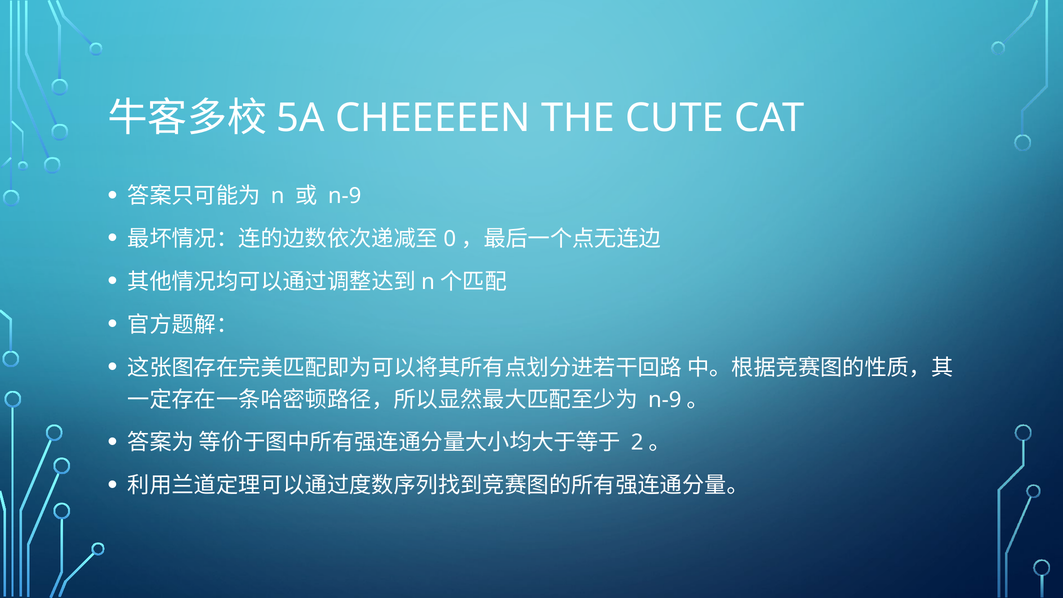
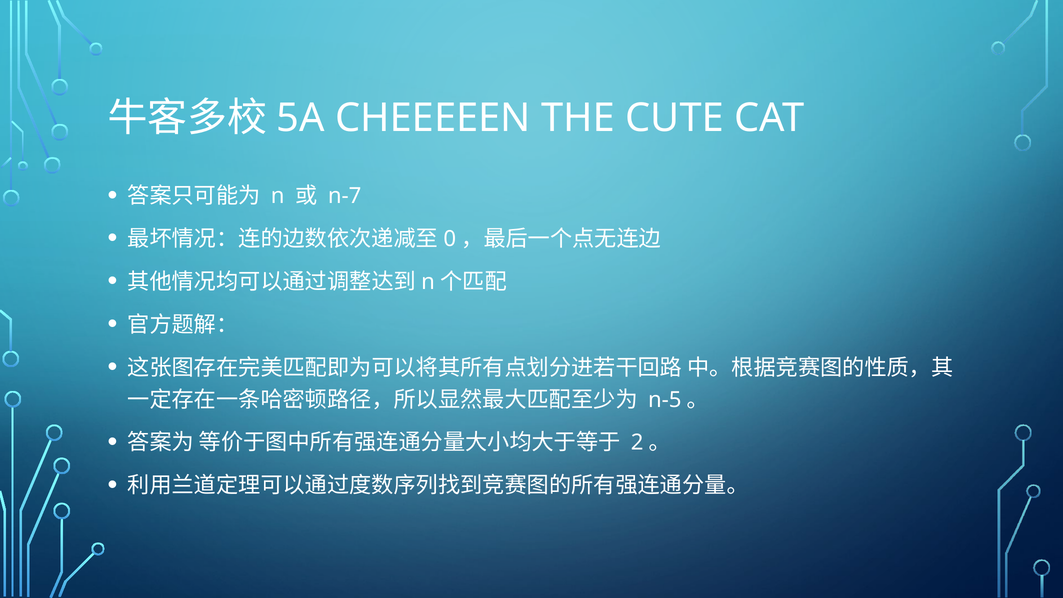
n-9 at (345, 196): n-9 -> n-7
n-9 at (665, 400): n-9 -> n-5
